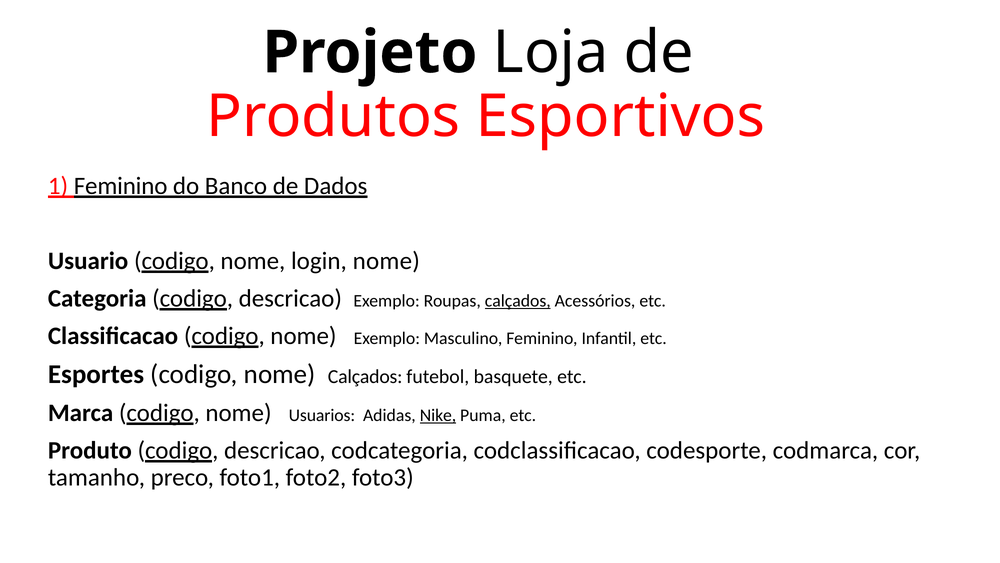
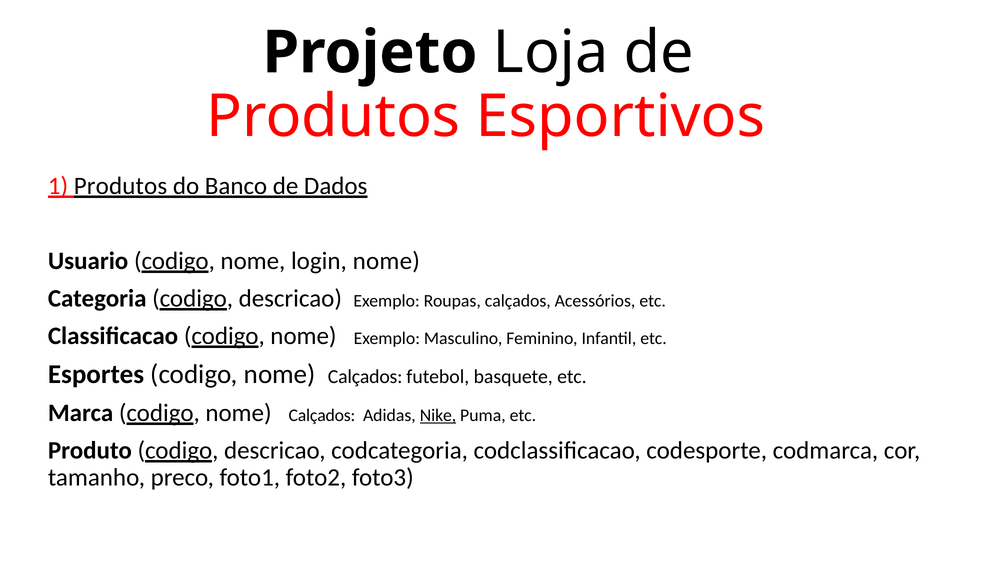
1 Feminino: Feminino -> Produtos
calçados at (518, 301) underline: present -> none
Marca codigo nome Usuarios: Usuarios -> Calçados
